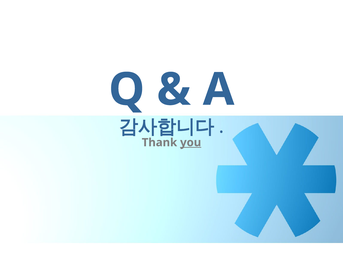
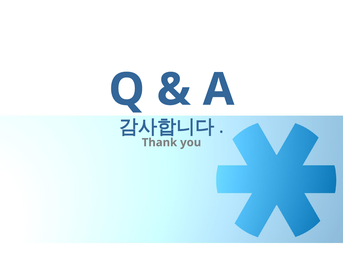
you underline: present -> none
